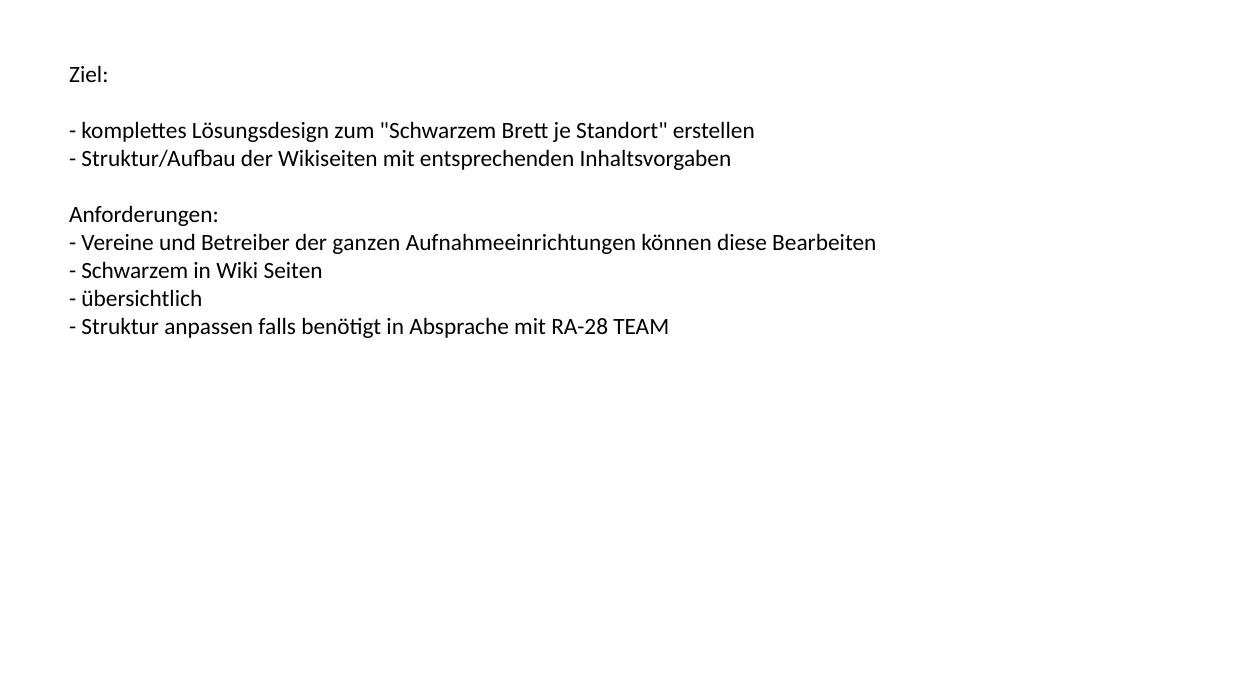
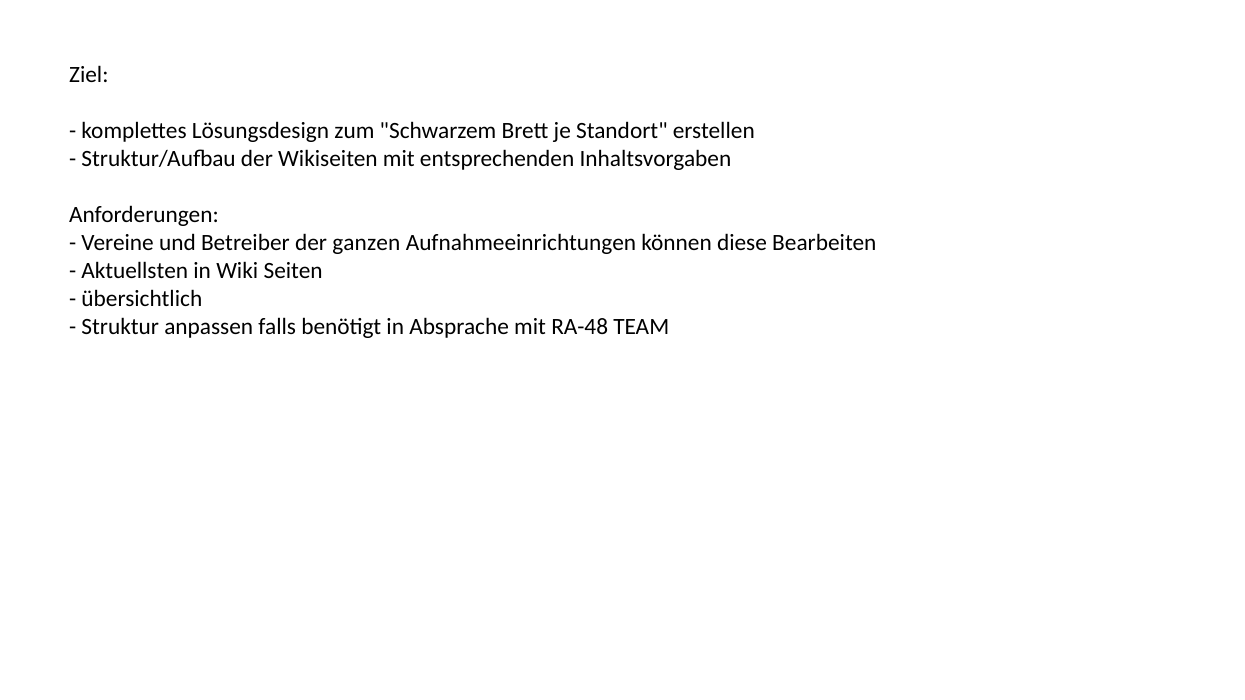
Schwarzem at (135, 271): Schwarzem -> Aktuellsten
RA-28: RA-28 -> RA-48
